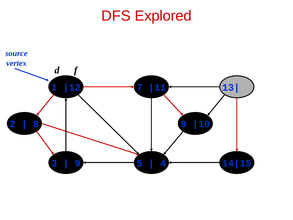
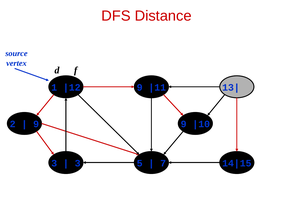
Explored: Explored -> Distance
7 at (140, 87): 7 -> 9
8 at (36, 124): 8 -> 9
9 at (78, 163): 9 -> 3
4: 4 -> 7
